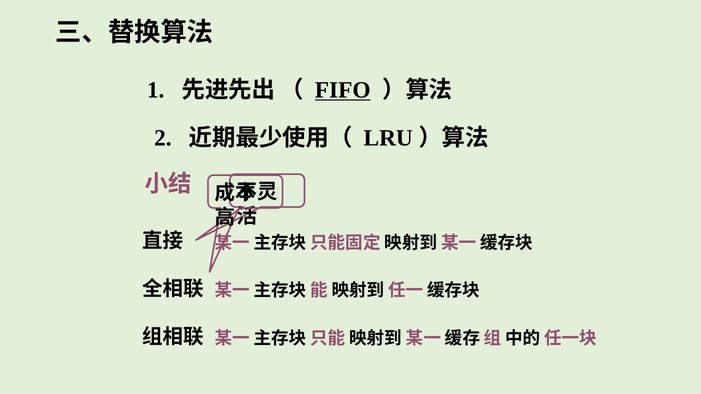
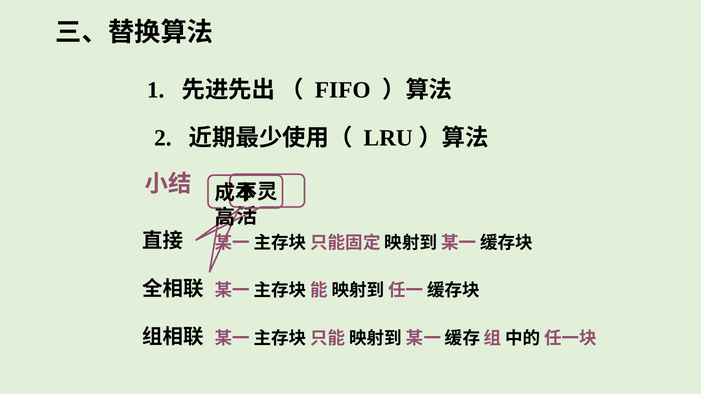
FIFO underline: present -> none
